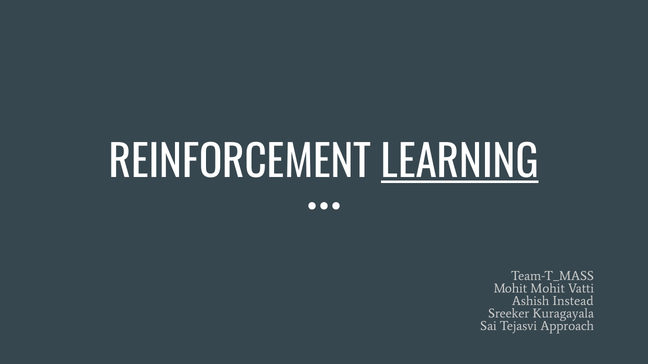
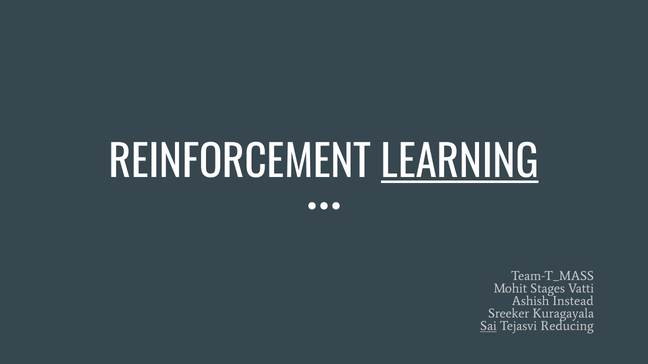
Mohit Mohit: Mohit -> Stages
Sai underline: none -> present
Approach: Approach -> Reducing
